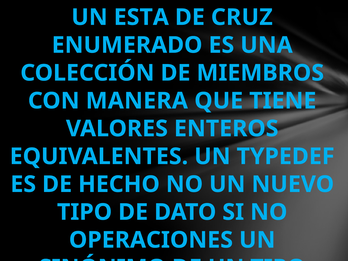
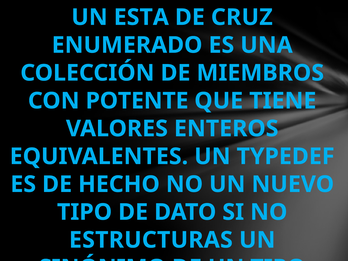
MANERA: MANERA -> POTENTE
OPERACIONES: OPERACIONES -> ESTRUCTURAS
